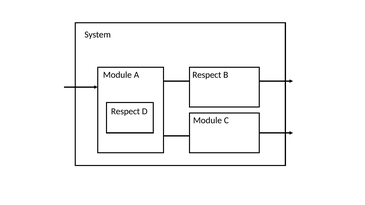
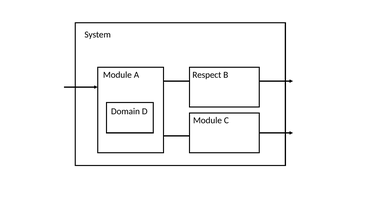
Respect at (125, 111): Respect -> Domain
